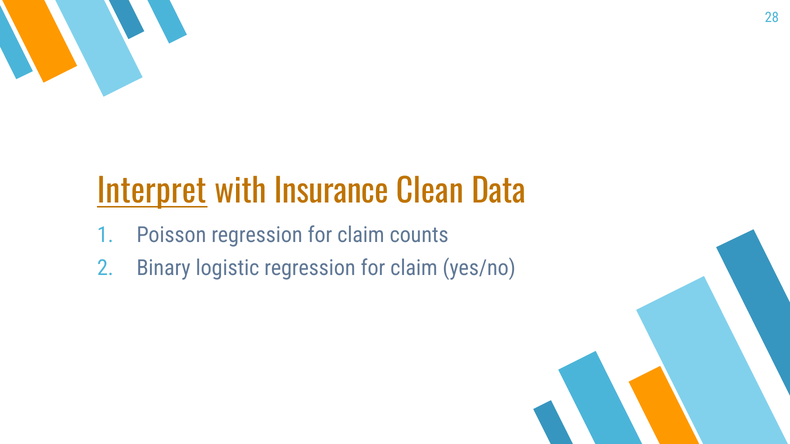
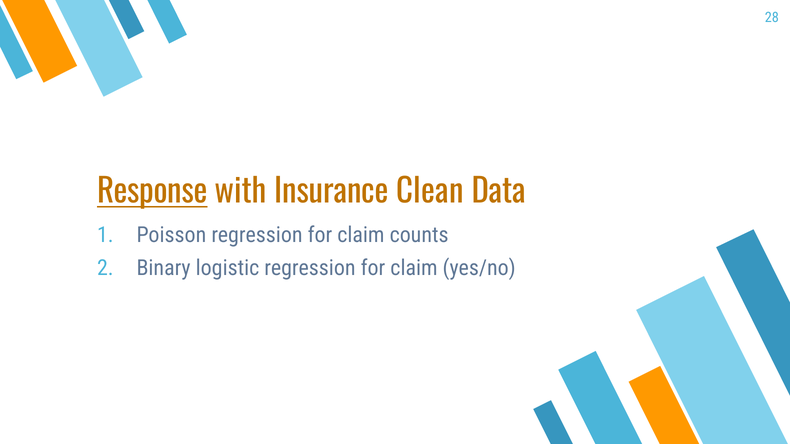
Interpret: Interpret -> Response
